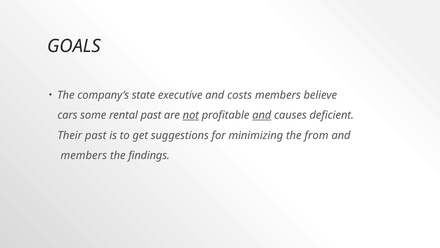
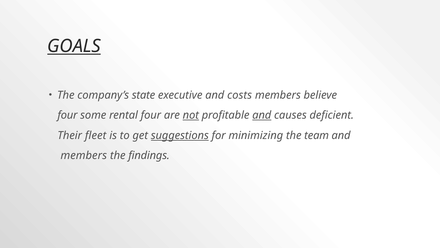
GOALS underline: none -> present
cars at (67, 115): cars -> four
rental past: past -> four
Their past: past -> fleet
suggestions underline: none -> present
from: from -> team
